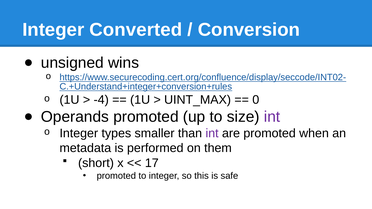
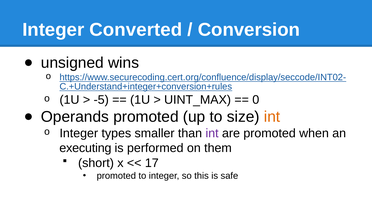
-4: -4 -> -5
int at (272, 117) colour: purple -> orange
metadata: metadata -> executing
